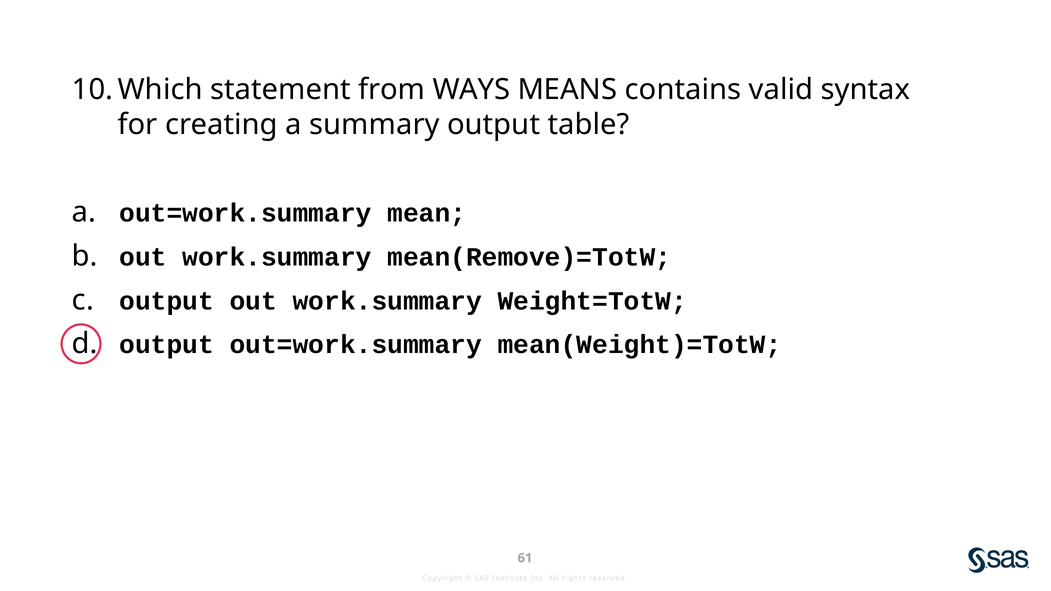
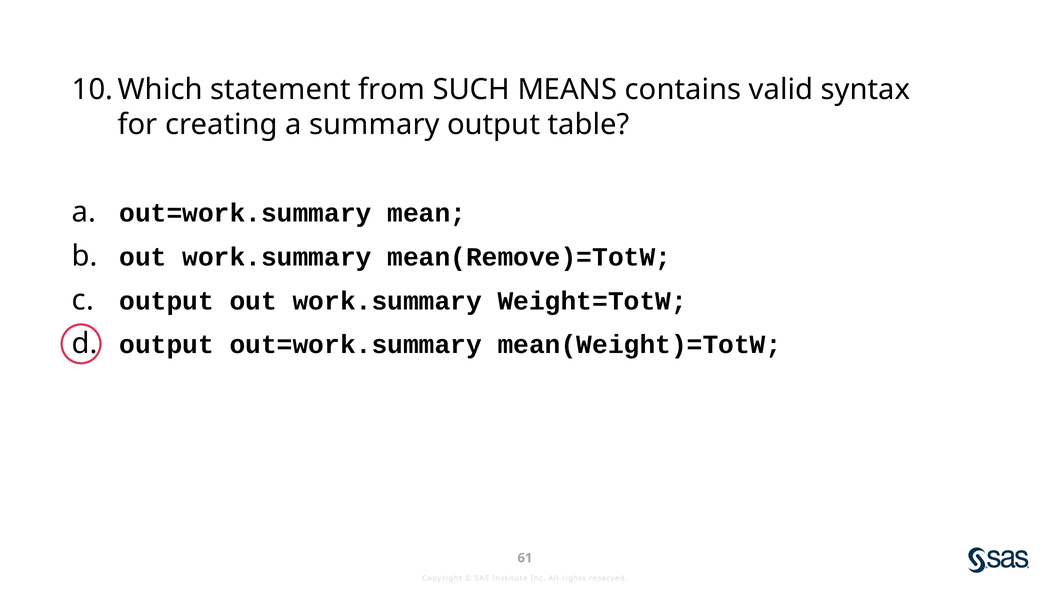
WAYS: WAYS -> SUCH
